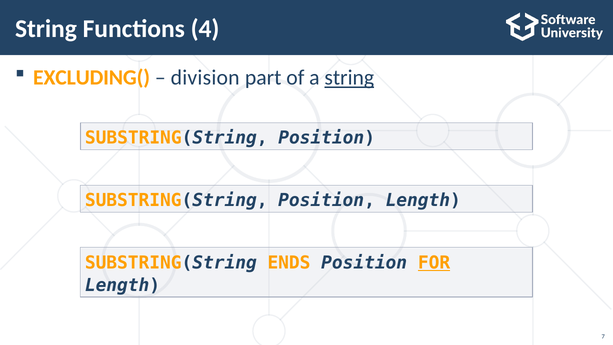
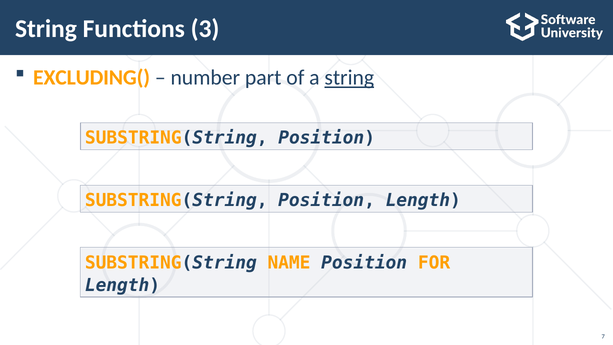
4: 4 -> 3
division: division -> number
ENDS: ENDS -> NAME
FOR underline: present -> none
